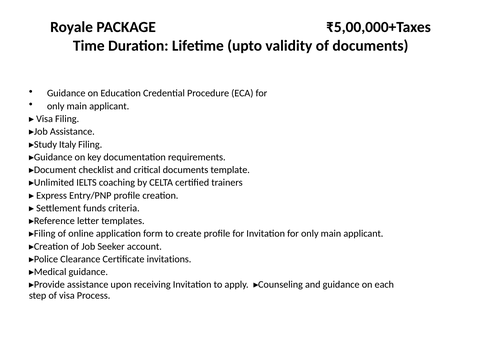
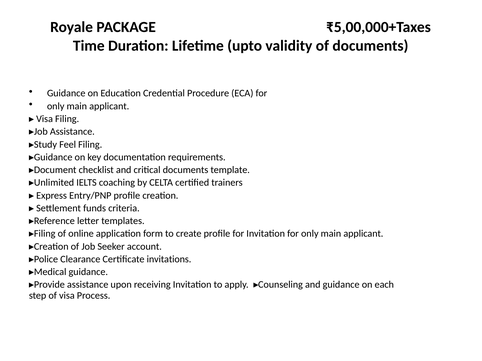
Italy: Italy -> Feel
